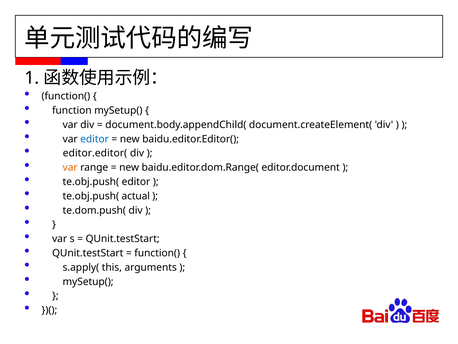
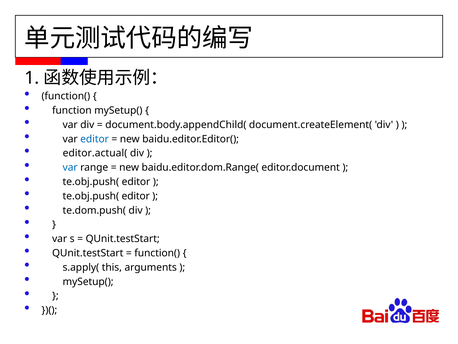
editor.editor(: editor.editor( -> editor.actual(
var at (70, 167) colour: orange -> blue
actual at (136, 196): actual -> editor
